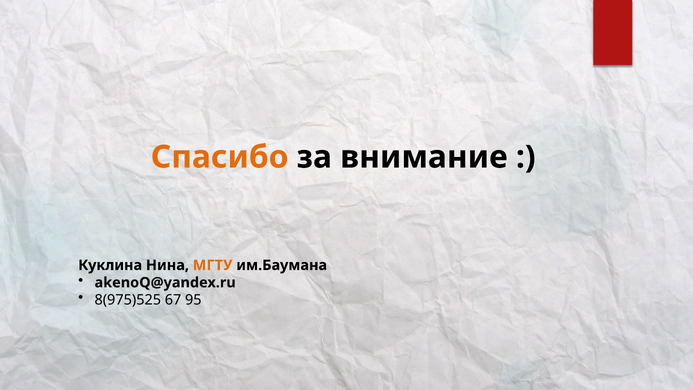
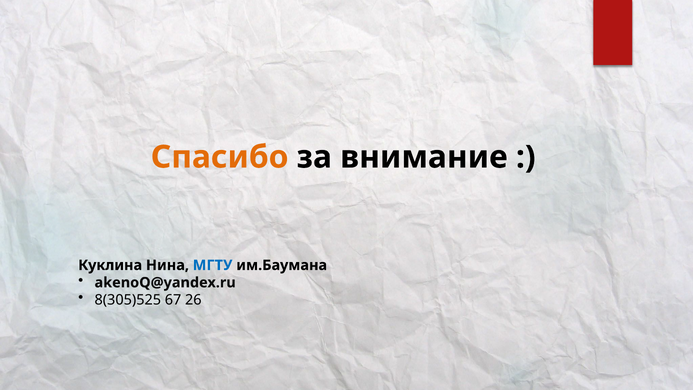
МГТУ colour: orange -> blue
8(975)525: 8(975)525 -> 8(305)525
95: 95 -> 26
